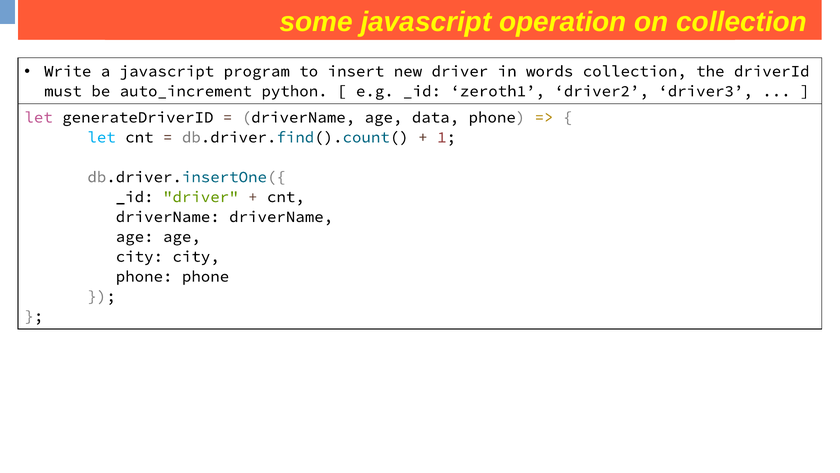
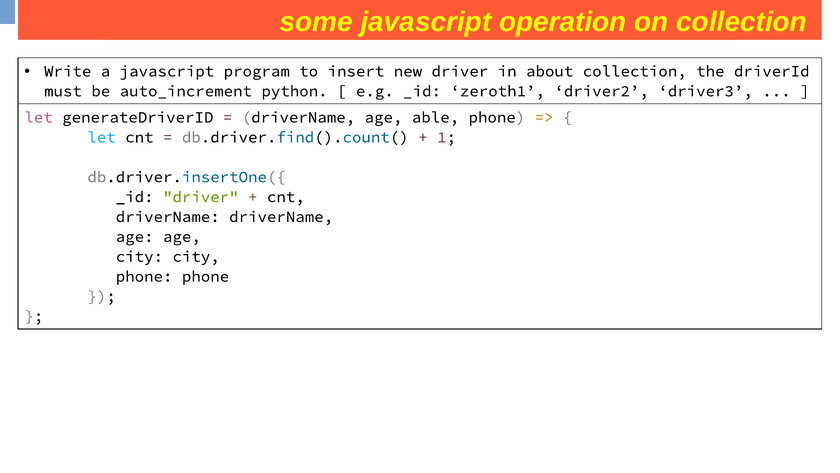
words: words -> about
data: data -> able
